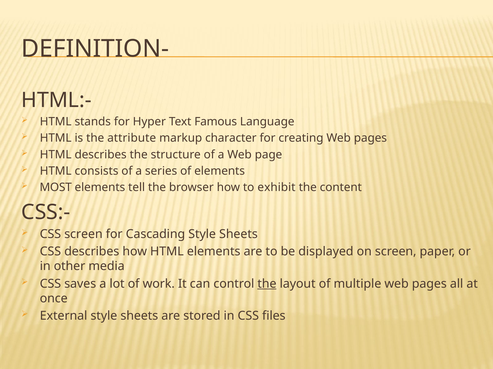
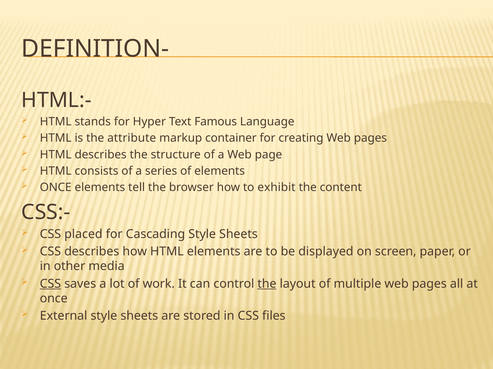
character: character -> container
MOST at (56, 188): MOST -> ONCE
CSS screen: screen -> placed
CSS at (50, 284) underline: none -> present
